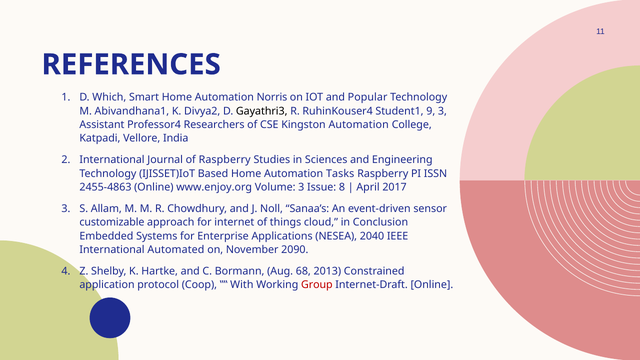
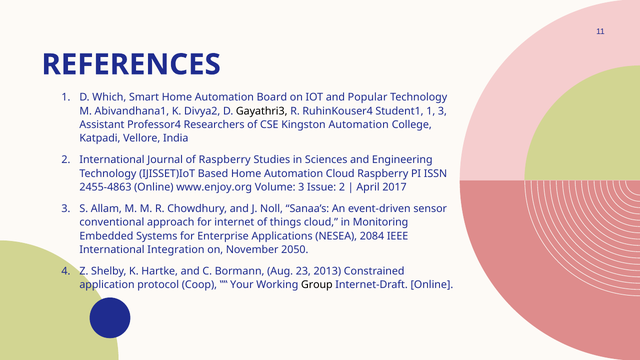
Norris: Norris -> Board
Student1 9: 9 -> 1
Automation Tasks: Tasks -> Cloud
Issue 8: 8 -> 2
customizable: customizable -> conventional
Conclusion: Conclusion -> Monitoring
2040: 2040 -> 2084
Automated: Automated -> Integration
2090: 2090 -> 2050
68: 68 -> 23
With: With -> Your
Group colour: red -> black
